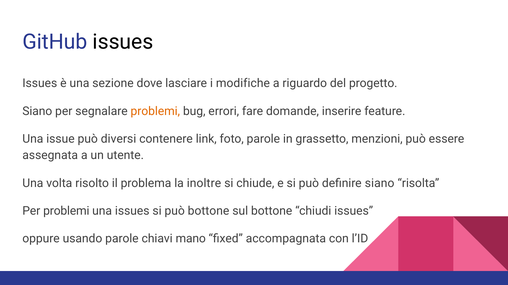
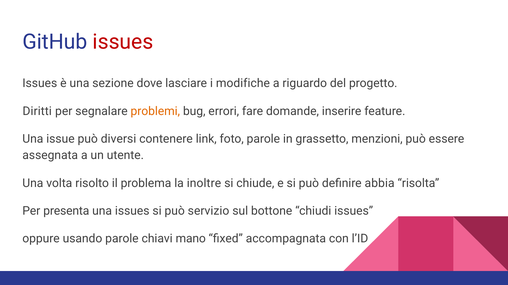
issues at (123, 42) colour: black -> red
Siano at (37, 111): Siano -> Diritti
definire siano: siano -> abbia
Per problemi: problemi -> presenta
può bottone: bottone -> servizio
